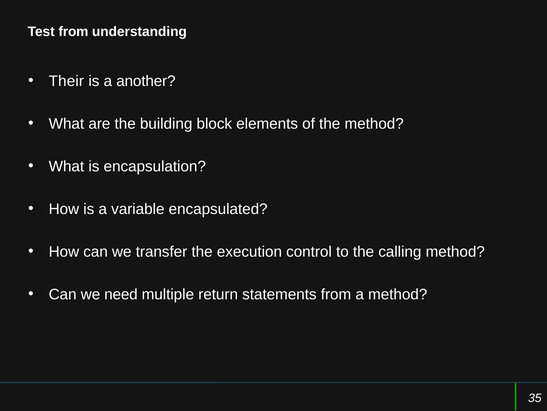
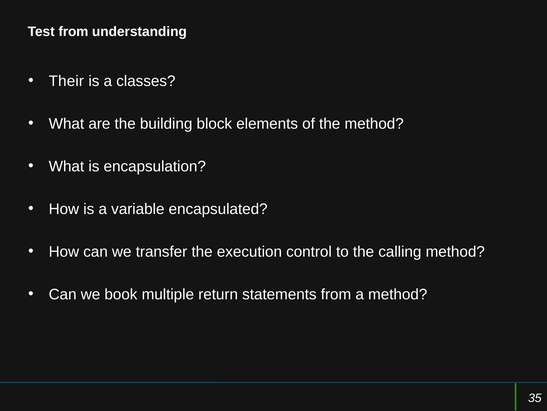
another: another -> classes
need: need -> book
